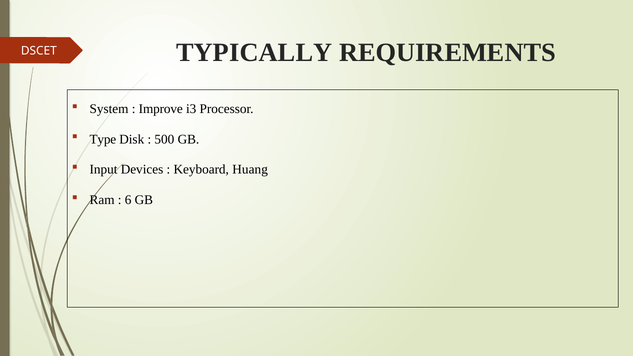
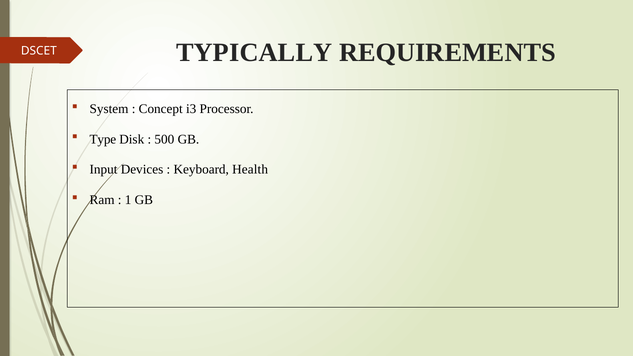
Improve: Improve -> Concept
Huang: Huang -> Health
6: 6 -> 1
